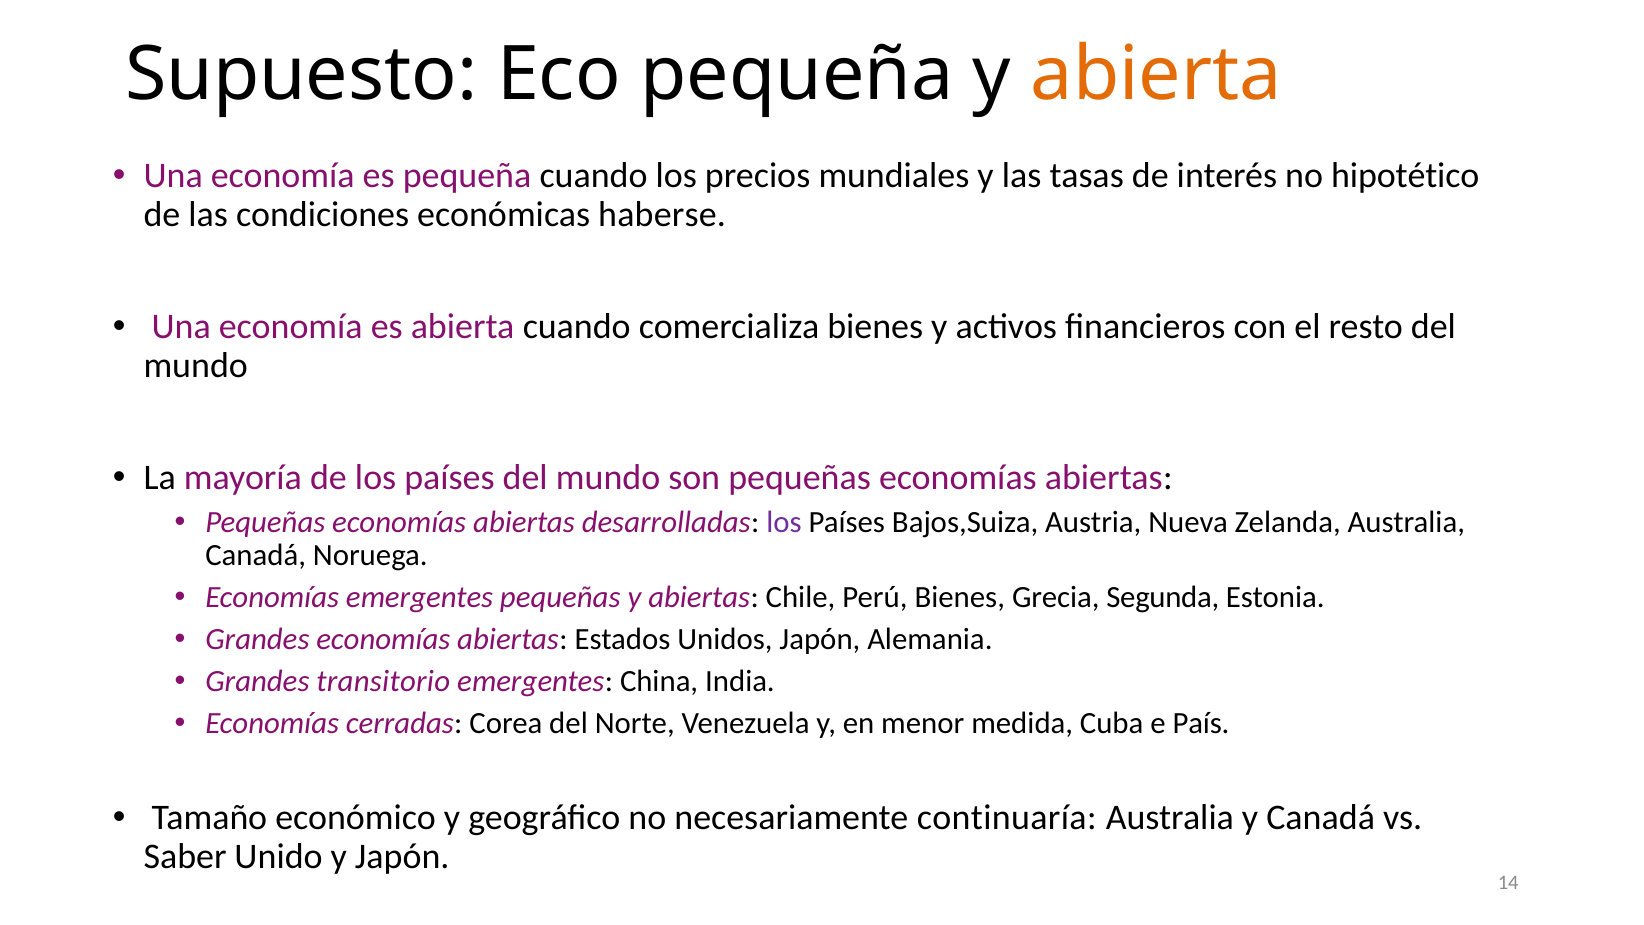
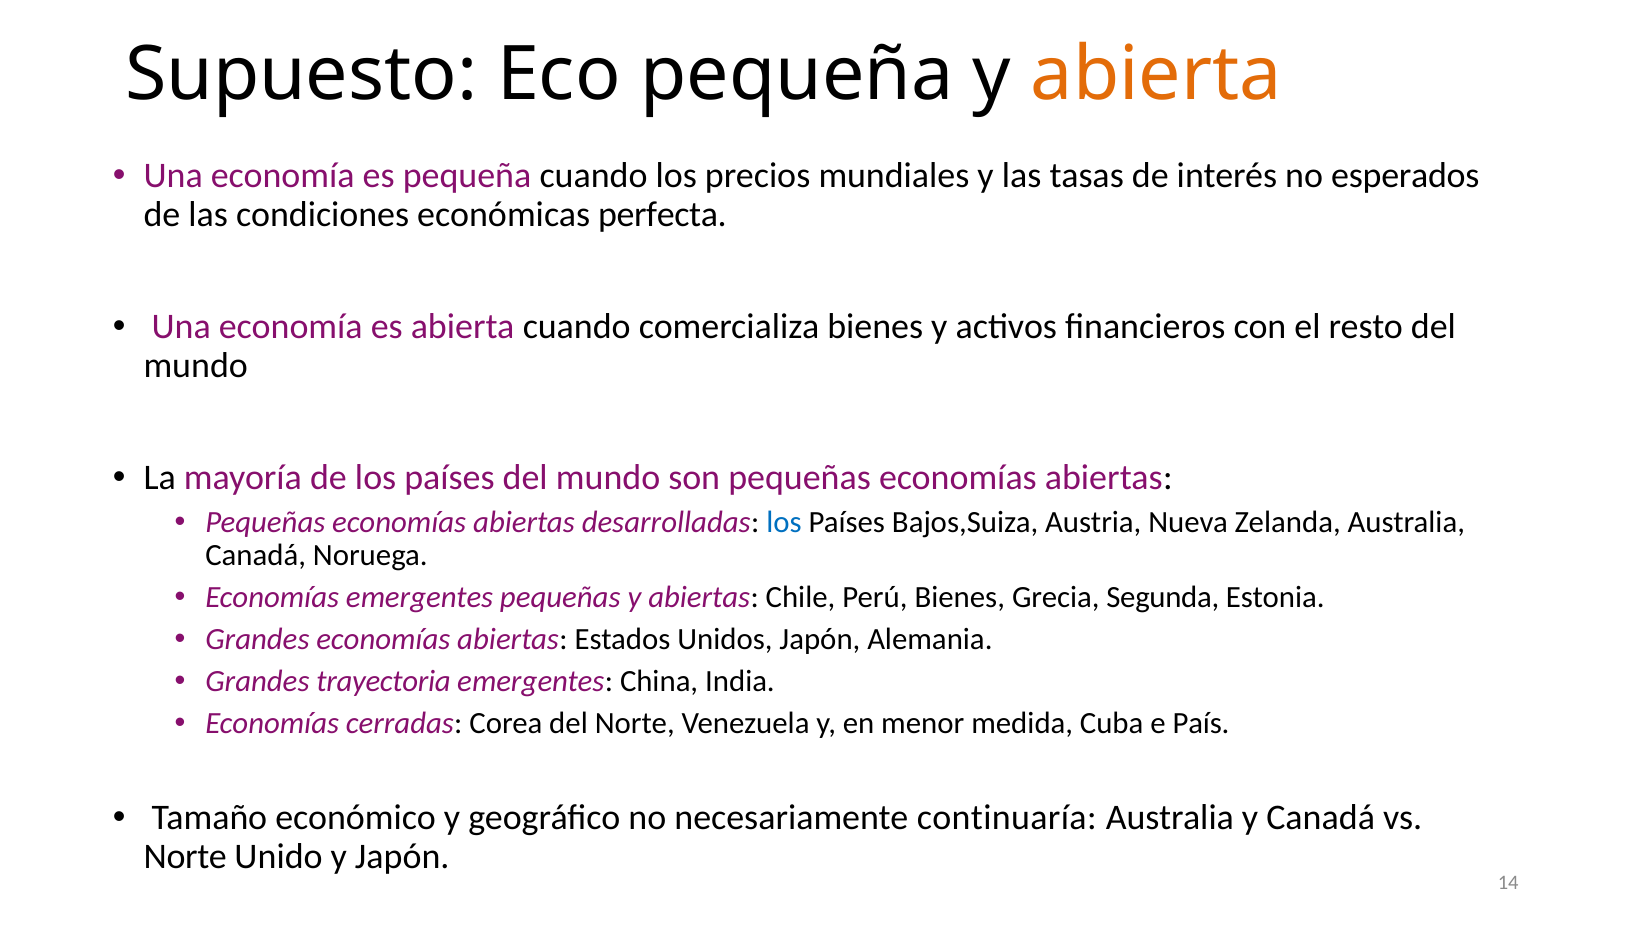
hipotético: hipotético -> esperados
haberse: haberse -> perfecta
los at (784, 522) colour: purple -> blue
transitorio: transitorio -> trayectoria
Saber at (185, 857): Saber -> Norte
